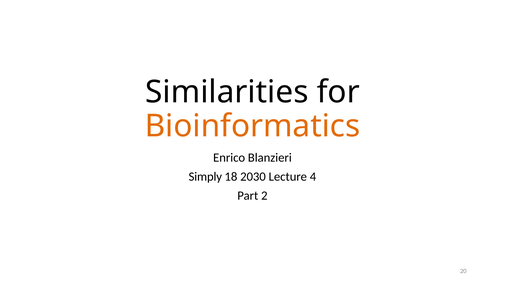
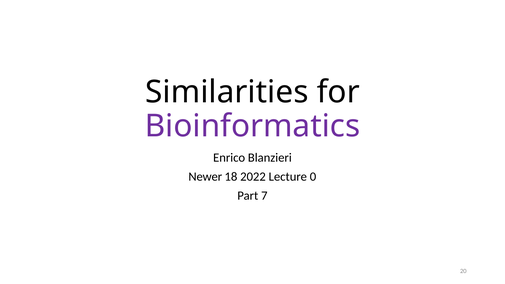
Bioinformatics colour: orange -> purple
Simply: Simply -> Newer
2030: 2030 -> 2022
4: 4 -> 0
2: 2 -> 7
